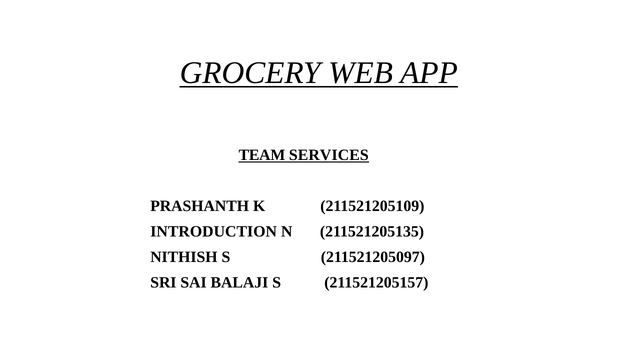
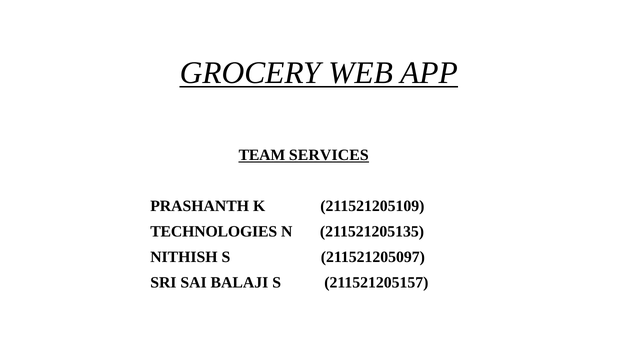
INTRODUCTION: INTRODUCTION -> TECHNOLOGIES
